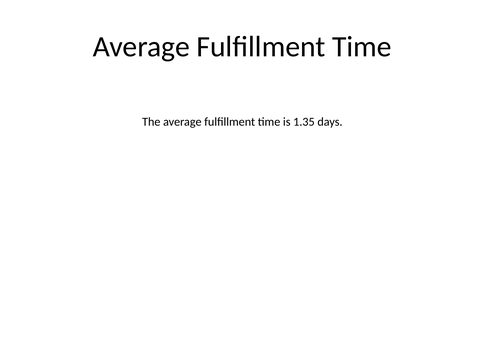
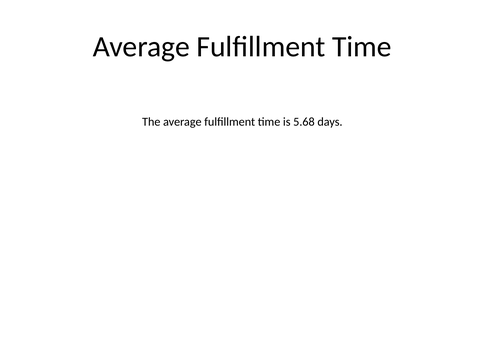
1.35: 1.35 -> 5.68
